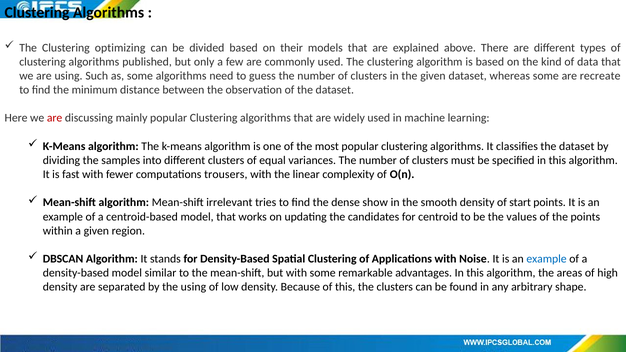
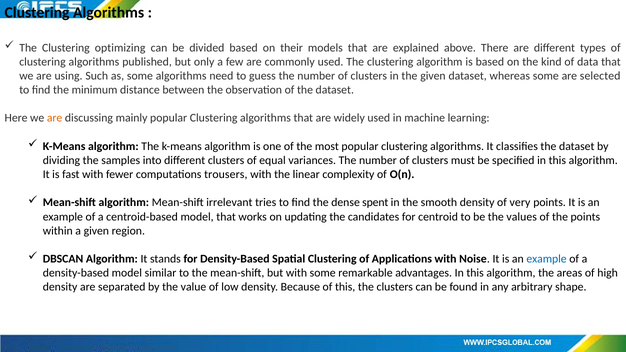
recreate: recreate -> selected
are at (55, 118) colour: red -> orange
show: show -> spent
start: start -> very
the using: using -> value
